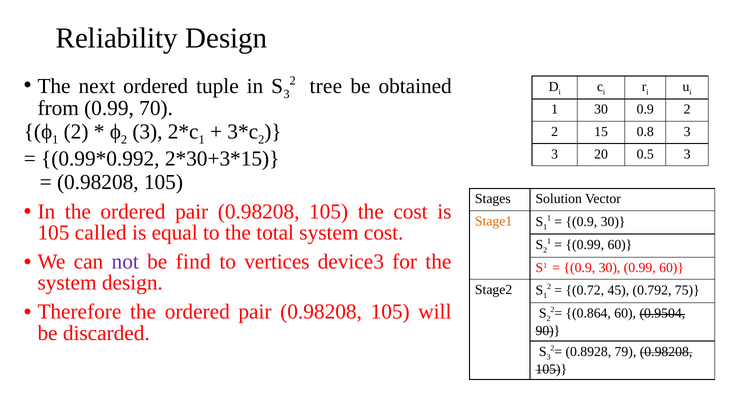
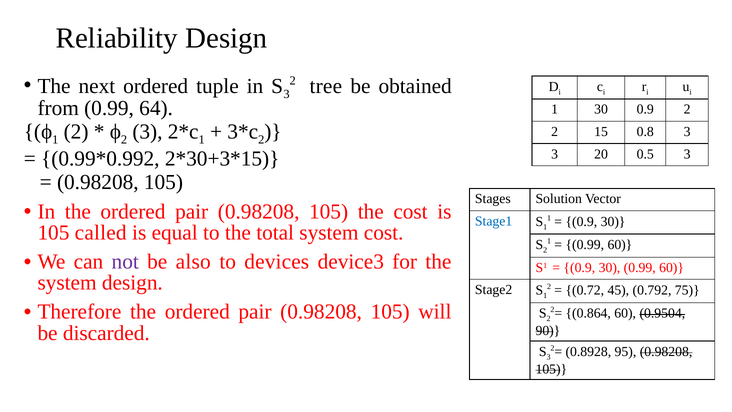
70: 70 -> 64
Stage1 colour: orange -> blue
find: find -> also
vertices: vertices -> devices
79: 79 -> 95
